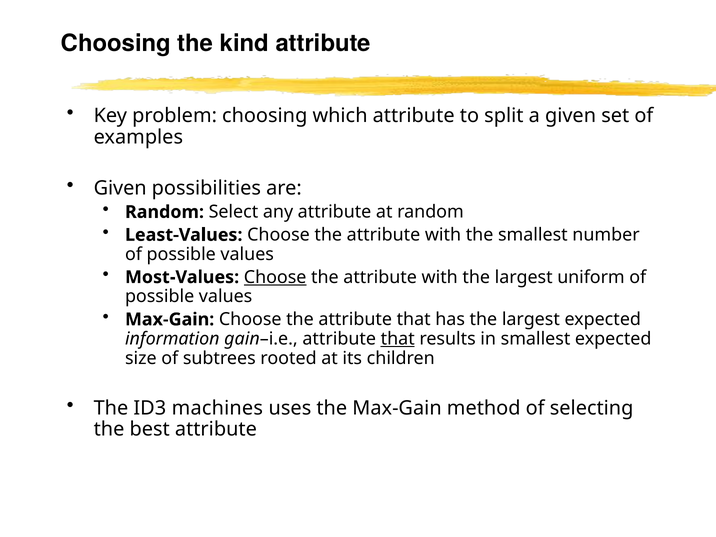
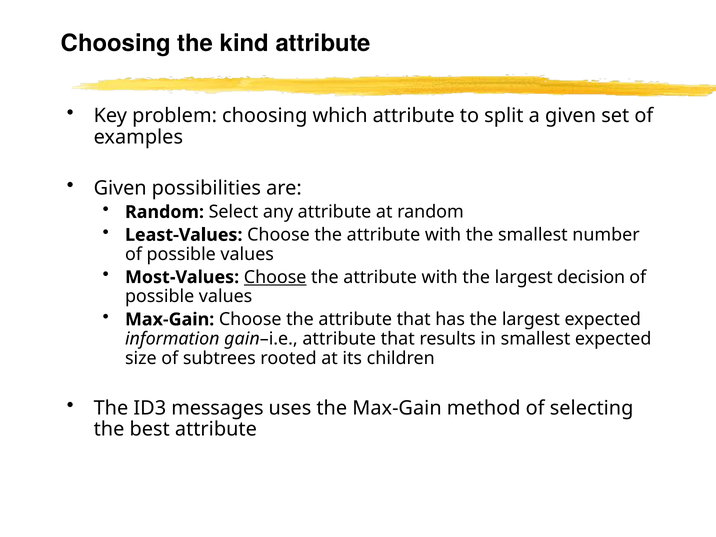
uniform: uniform -> decision
that at (398, 339) underline: present -> none
machines: machines -> messages
